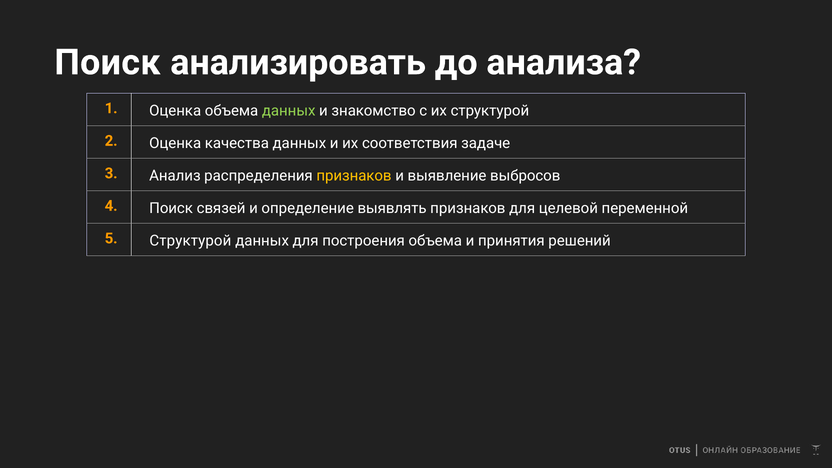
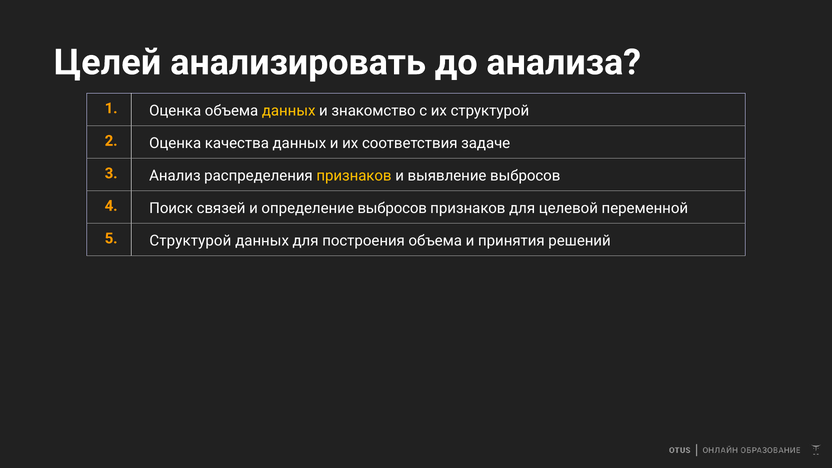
Поиск at (107, 62): Поиск -> Целей
данных at (289, 111) colour: light green -> yellow
определение выявлять: выявлять -> выбросов
